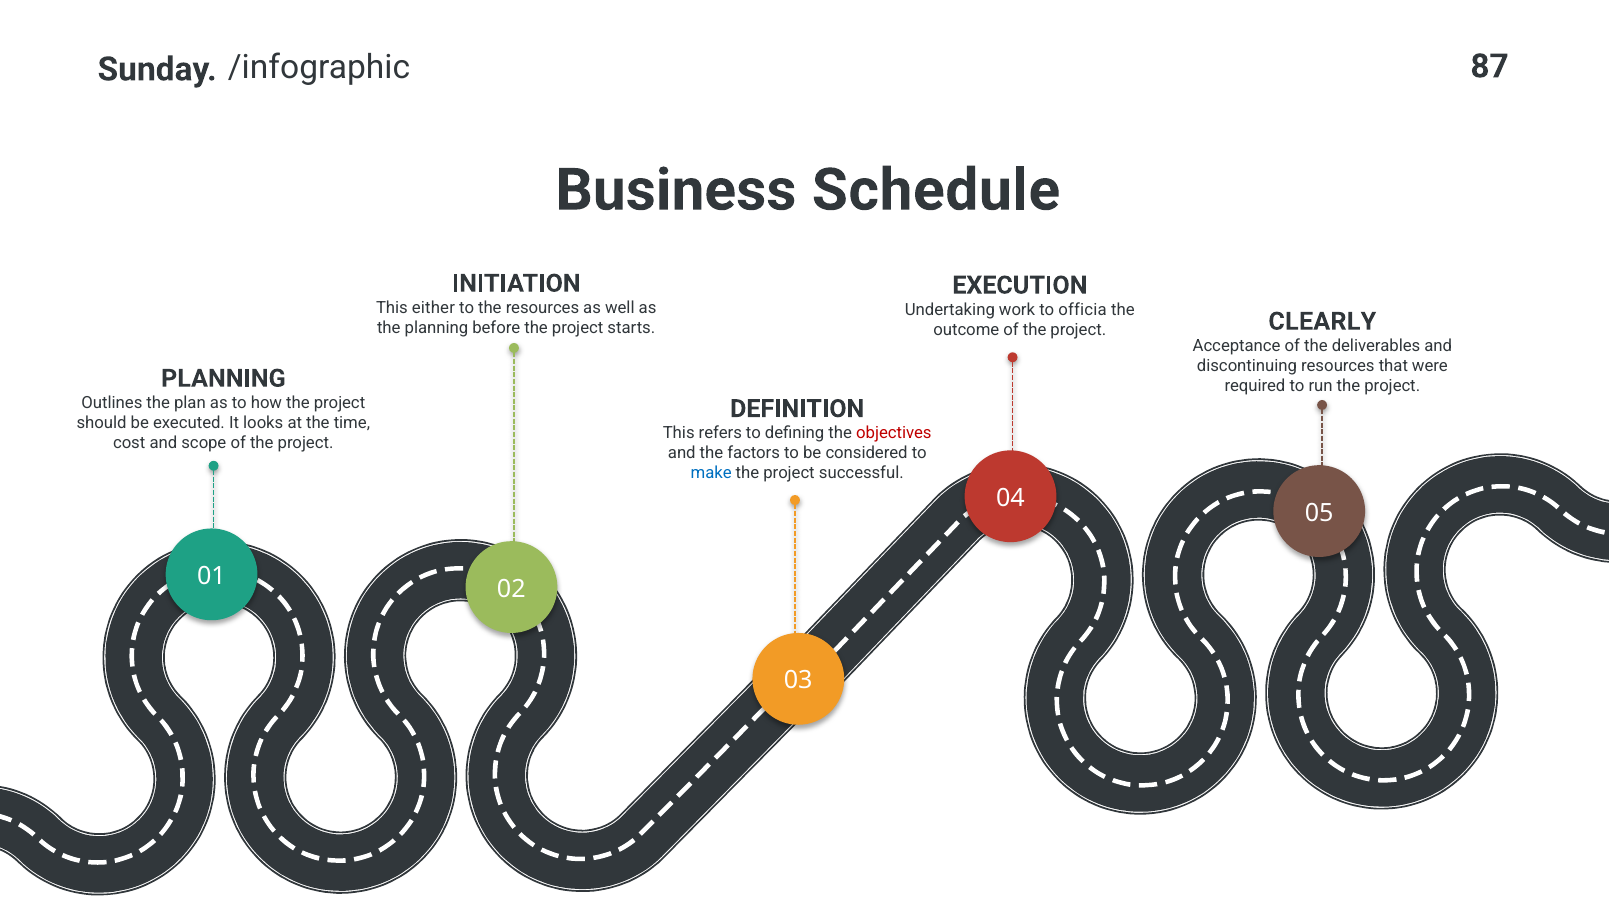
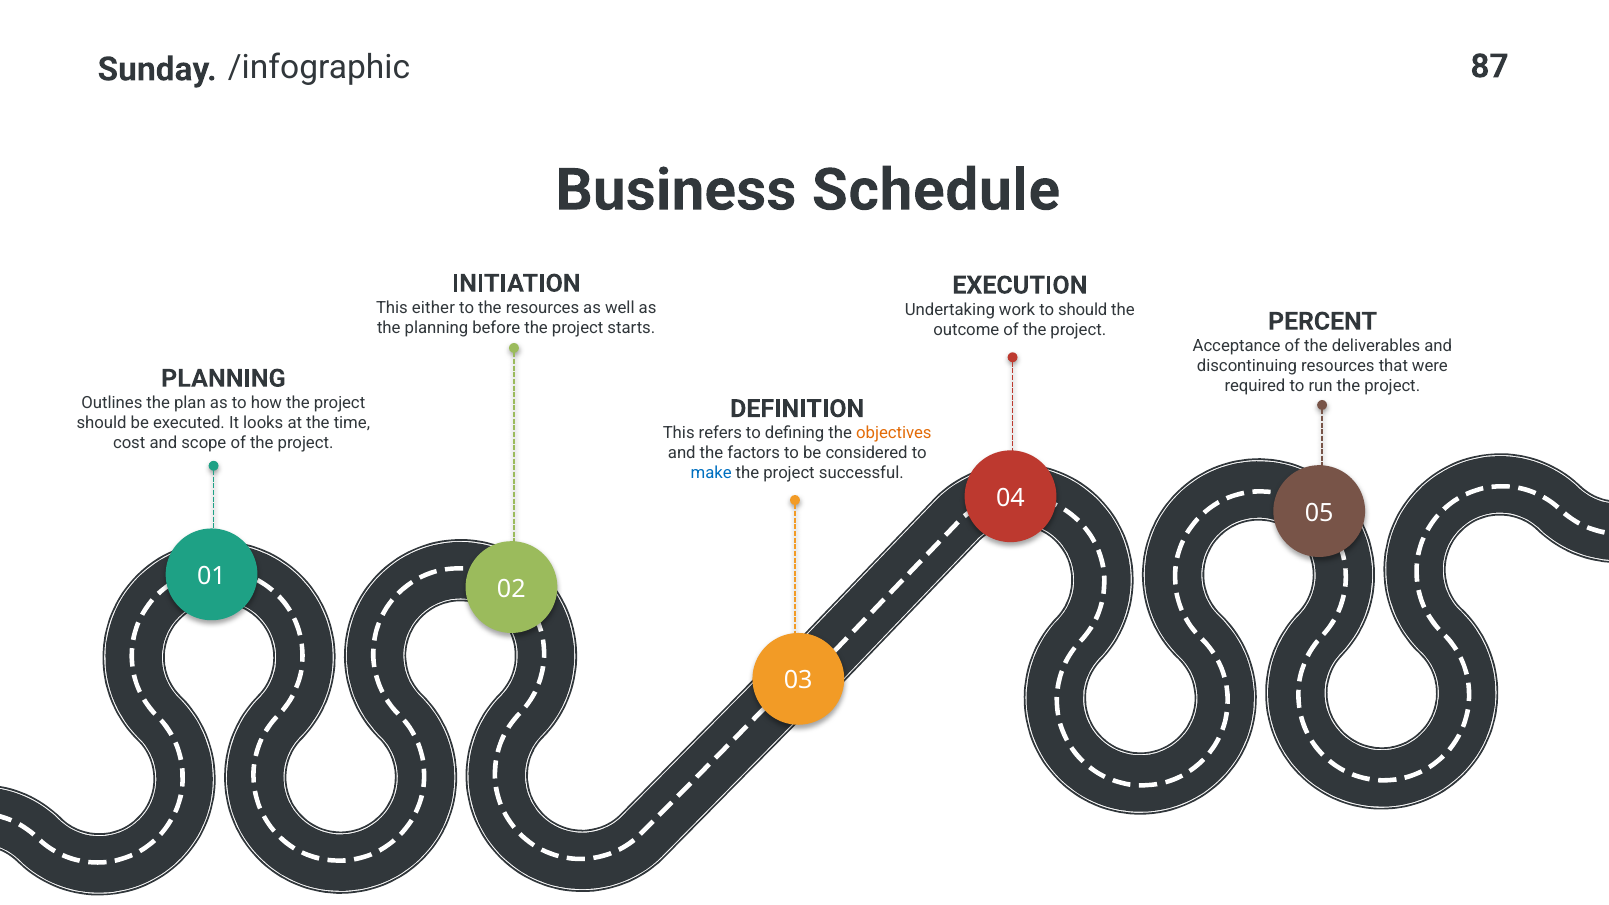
to officia: officia -> should
CLEARLY: CLEARLY -> PERCENT
objectives colour: red -> orange
